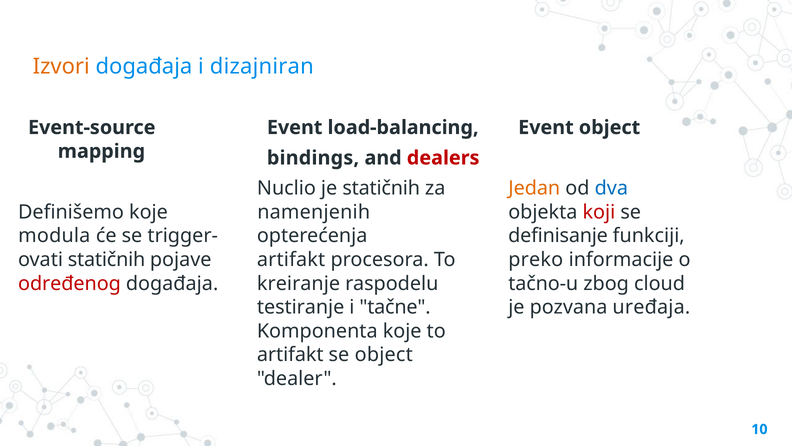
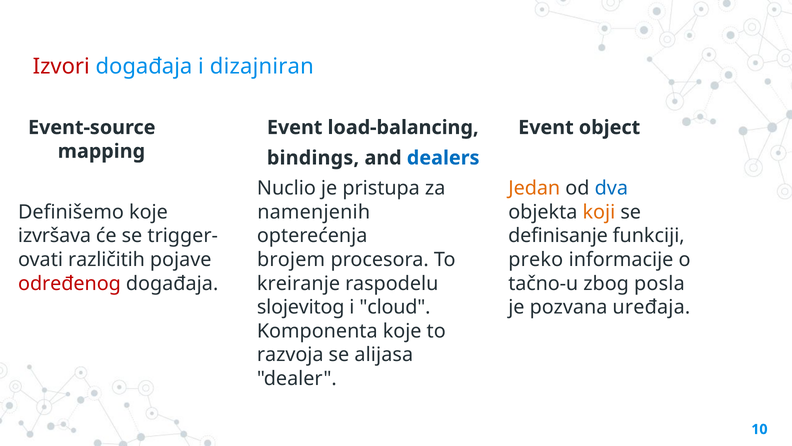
Izvori colour: orange -> red
dealers colour: red -> blue
je statičnih: statičnih -> pristupa
koji colour: red -> orange
modula: modula -> izvršava
statičnih at (107, 259): statičnih -> različitih
artifakt at (291, 259): artifakt -> brojem
cloud: cloud -> posla
testiranje: testiranje -> slojevitog
tačne: tačne -> cloud
artifakt at (290, 354): artifakt -> razvoja
se object: object -> alijasa
